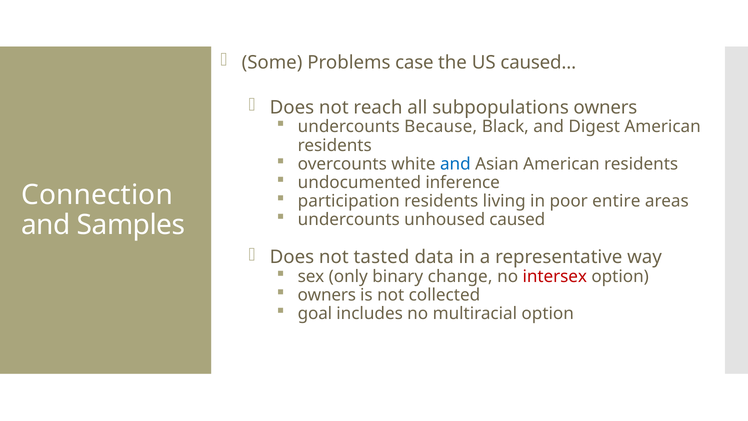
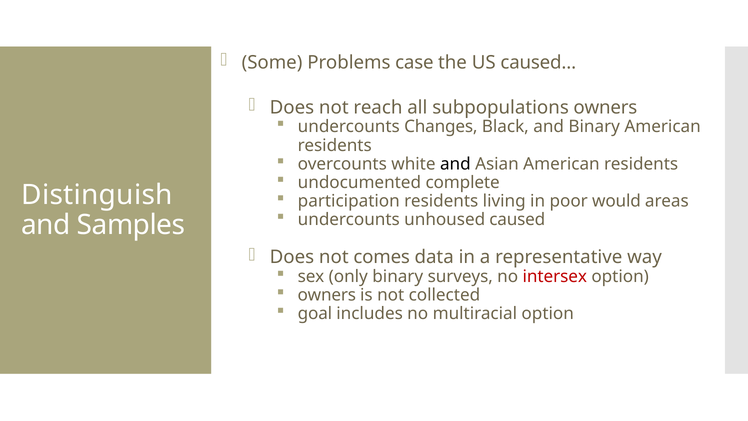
Because: Because -> Changes
and Digest: Digest -> Binary
and at (455, 164) colour: blue -> black
inference: inference -> complete
Connection: Connection -> Distinguish
entire: entire -> would
tasted: tasted -> comes
change: change -> surveys
